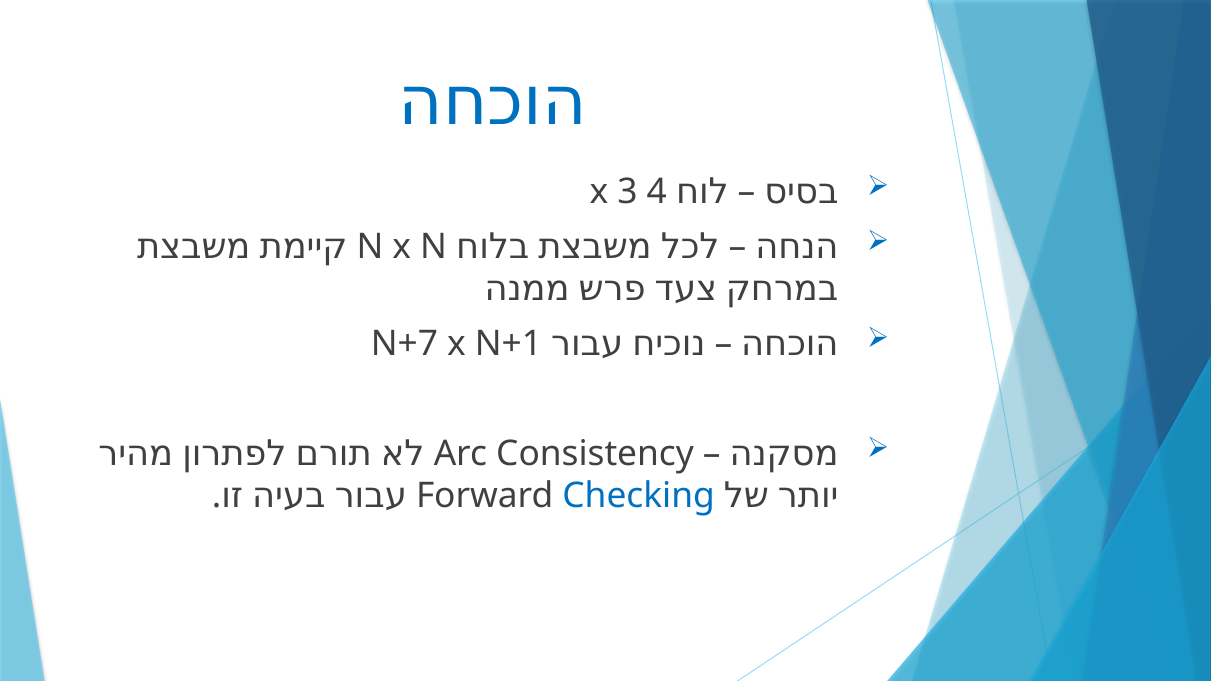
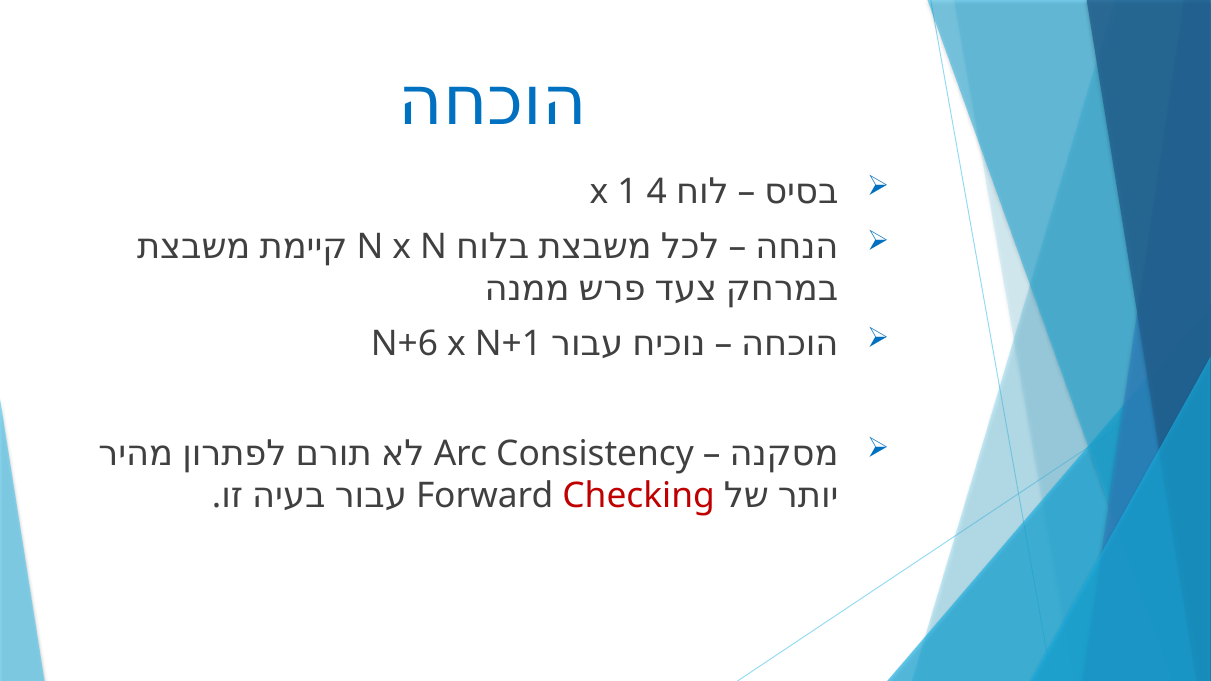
3: 3 -> 1
N+7: N+7 -> N+6
Checking colour: blue -> red
